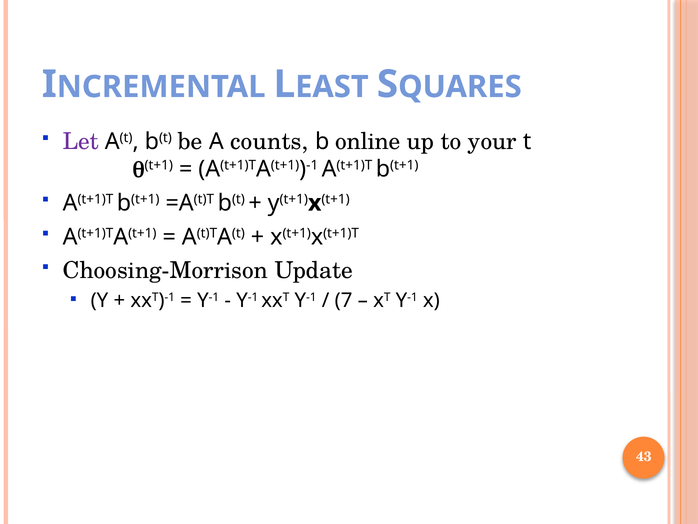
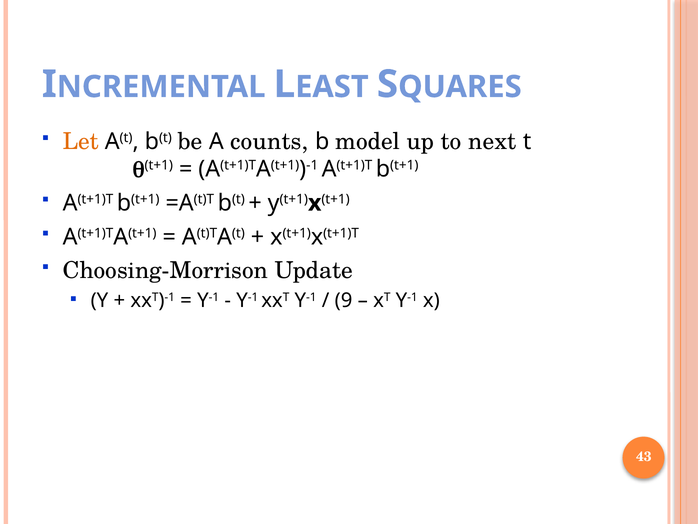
Let colour: purple -> orange
online: online -> model
your: your -> next
7: 7 -> 9
